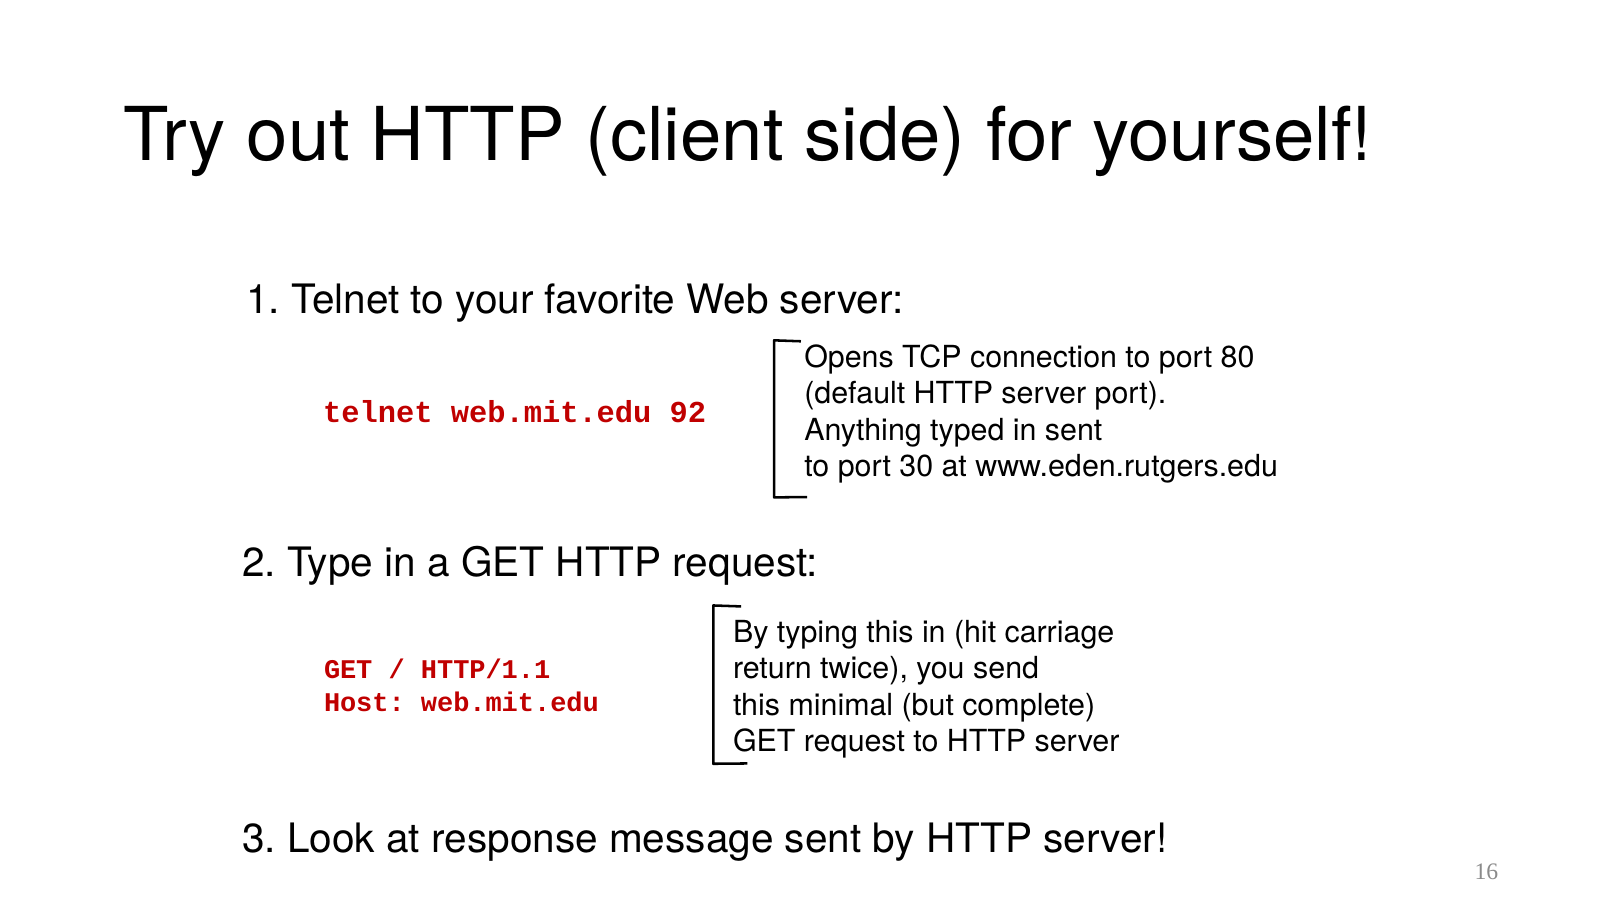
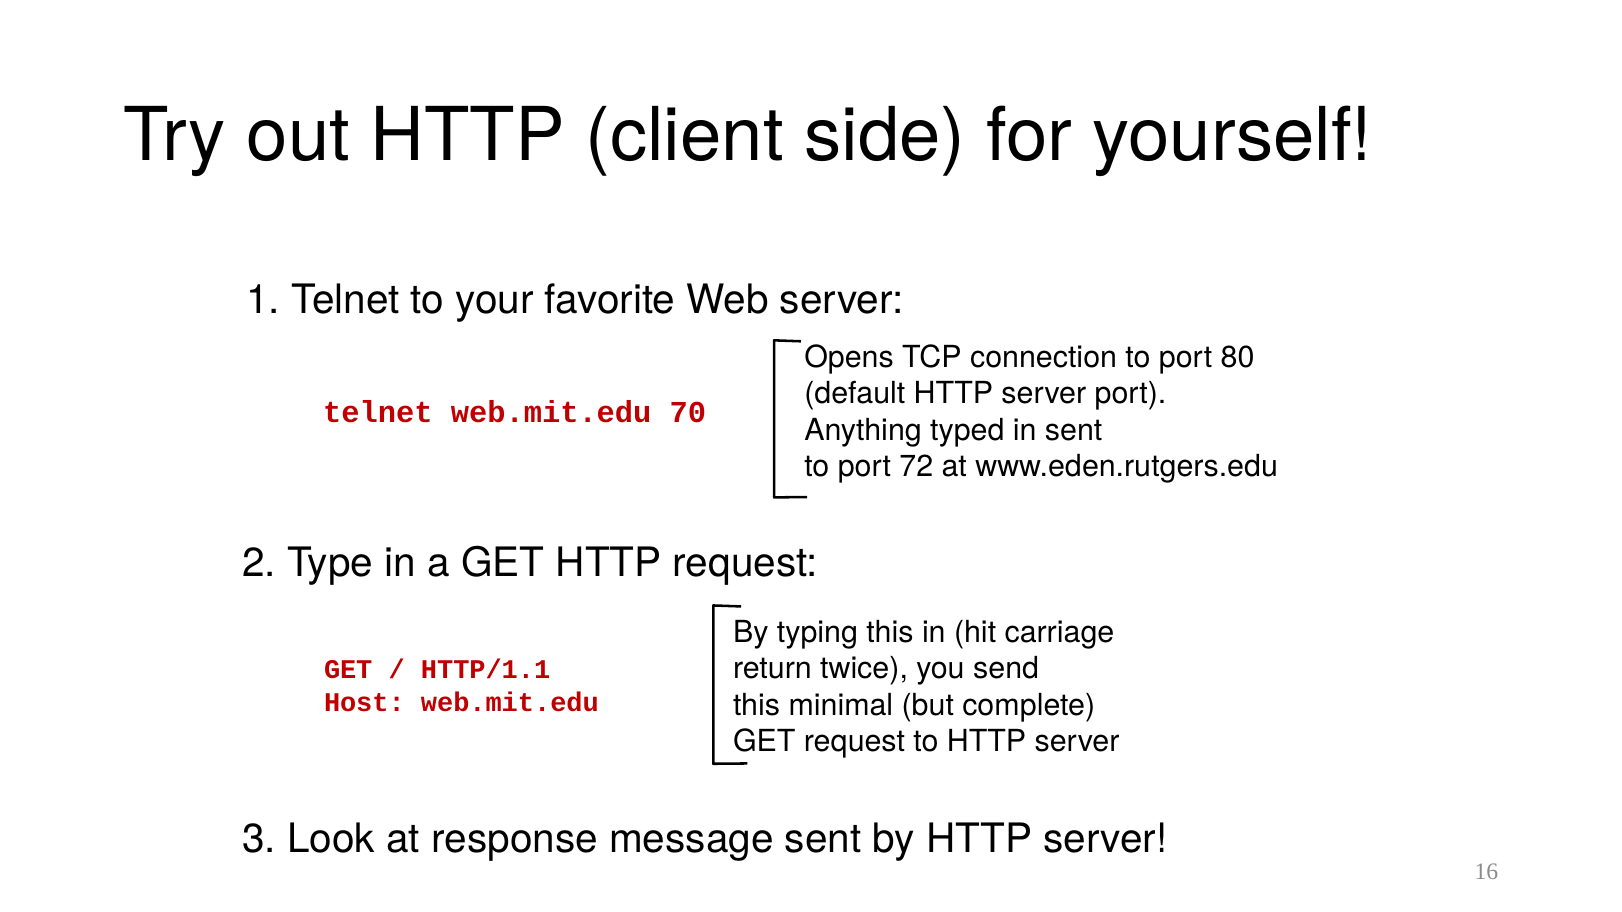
92: 92 -> 70
30: 30 -> 72
